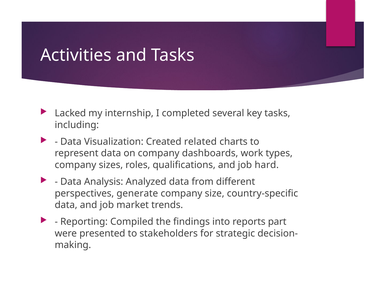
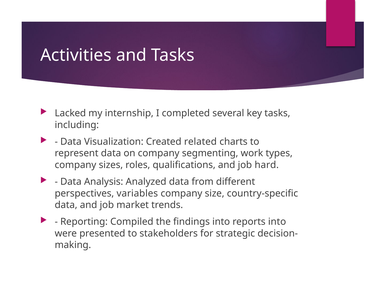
dashboards: dashboards -> segmenting
generate: generate -> variables
reports part: part -> into
